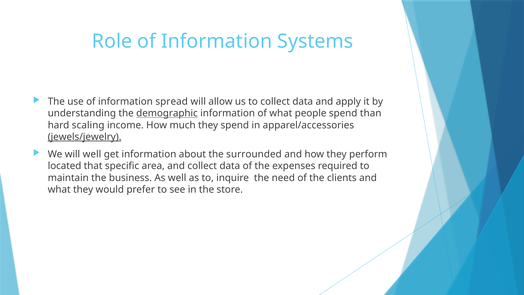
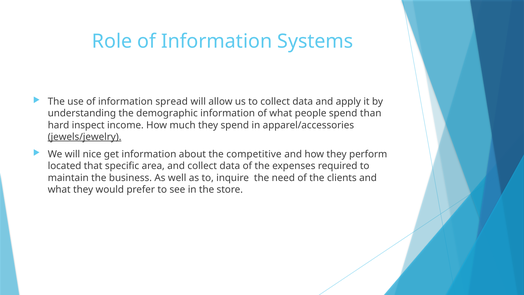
demographic underline: present -> none
scaling: scaling -> inspect
will well: well -> nice
surrounded: surrounded -> competitive
